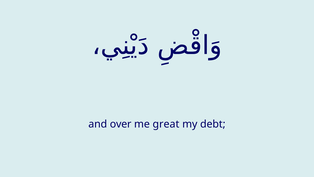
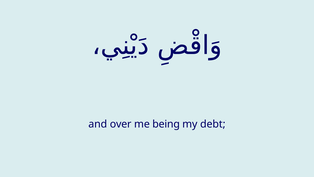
great: great -> being
